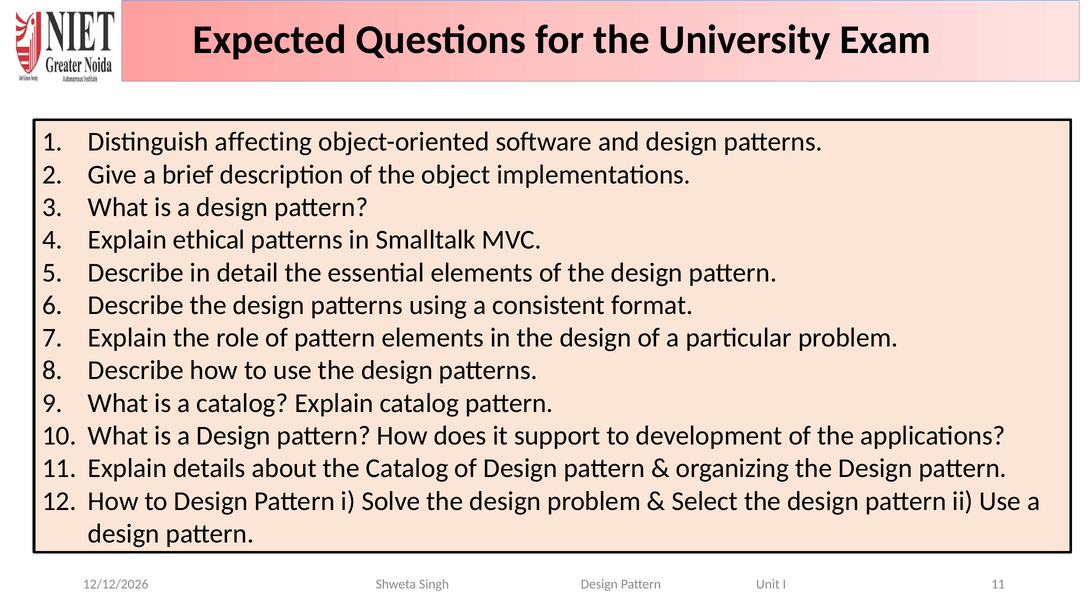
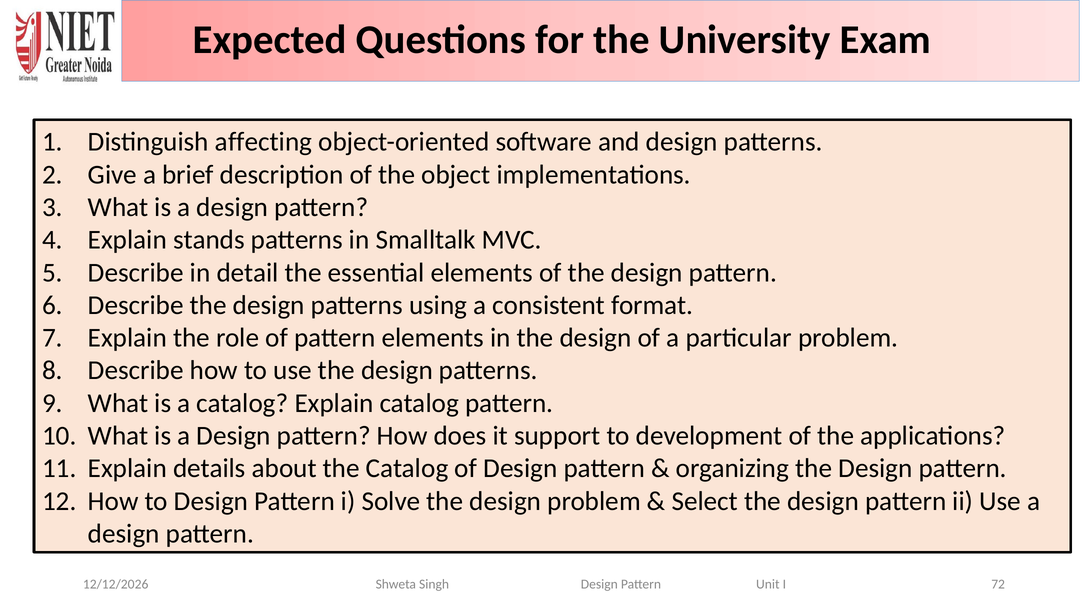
ethical: ethical -> stands
11 at (998, 584): 11 -> 72
